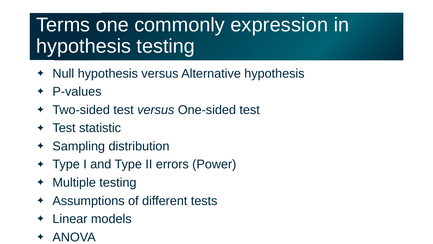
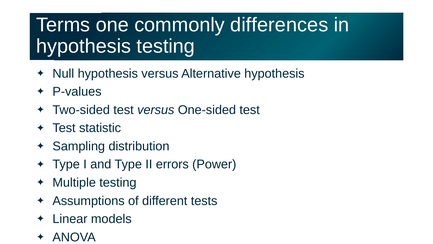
expression: expression -> differences
